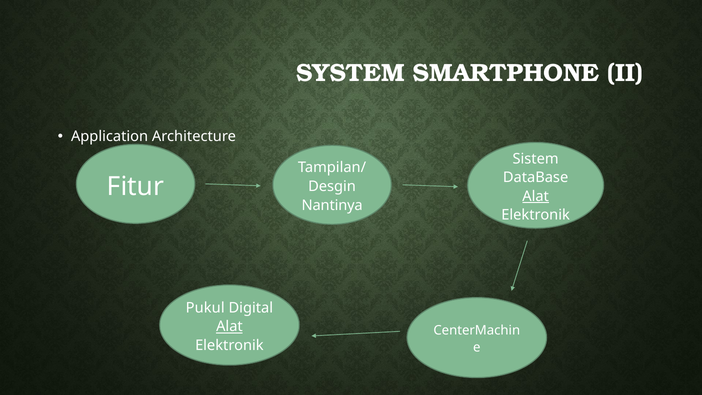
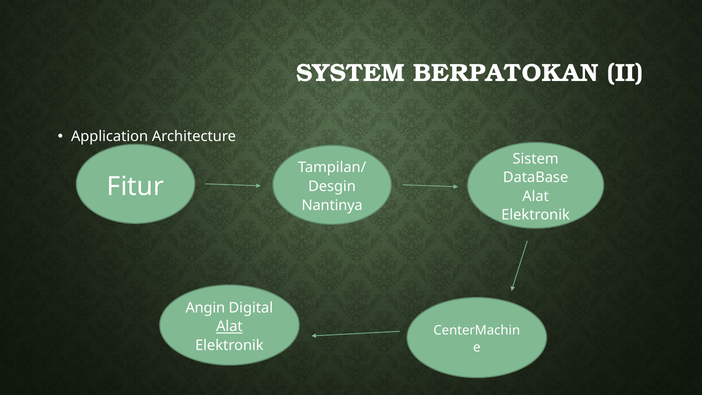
SMARTPHONE: SMARTPHONE -> BERPATOKAN
Alat at (536, 196) underline: present -> none
Pukul: Pukul -> Angin
